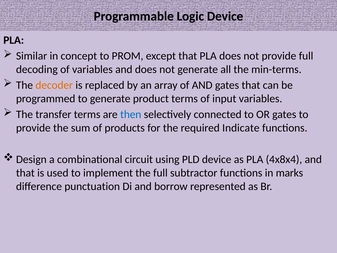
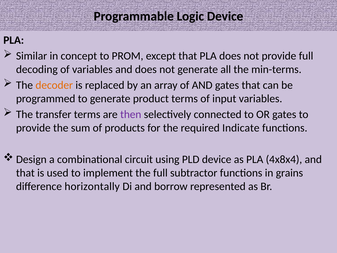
then colour: blue -> purple
marks: marks -> grains
punctuation: punctuation -> horizontally
